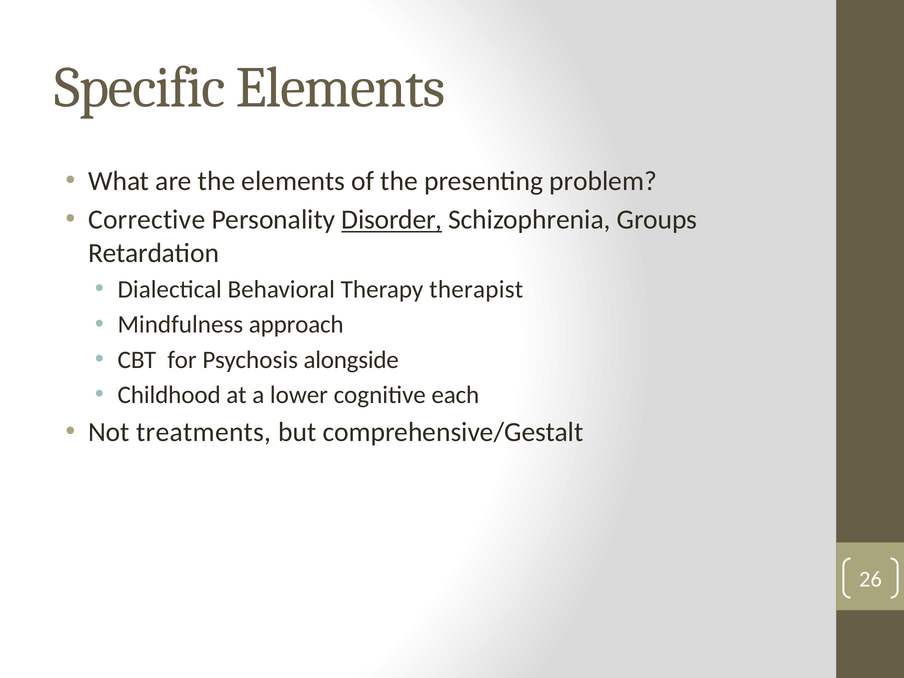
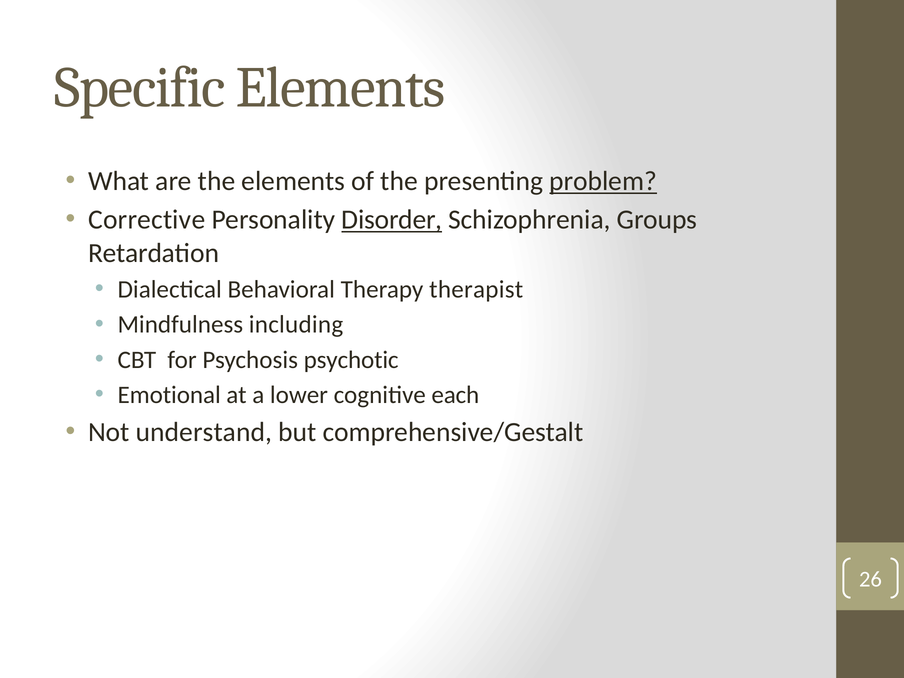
problem underline: none -> present
approach: approach -> including
alongside: alongside -> psychotic
Childhood: Childhood -> Emotional
treatments: treatments -> understand
